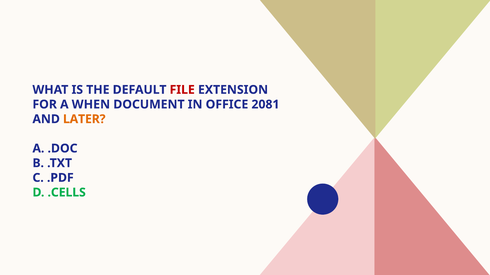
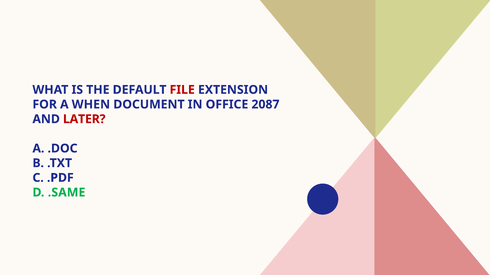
2081: 2081 -> 2087
LATER colour: orange -> red
.CELLS: .CELLS -> .SAME
